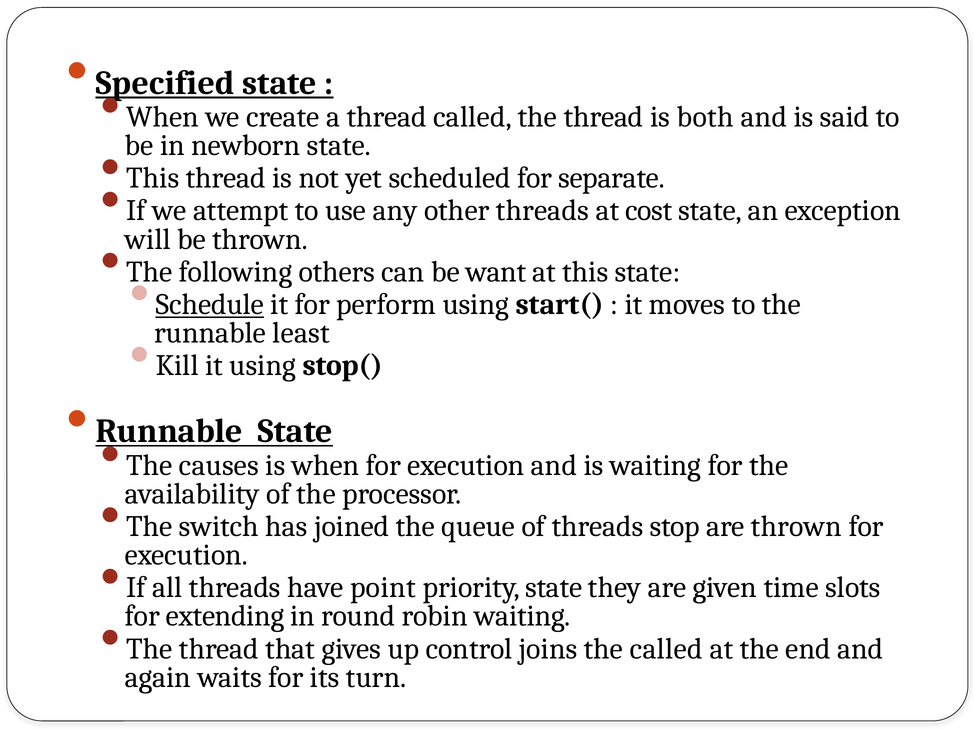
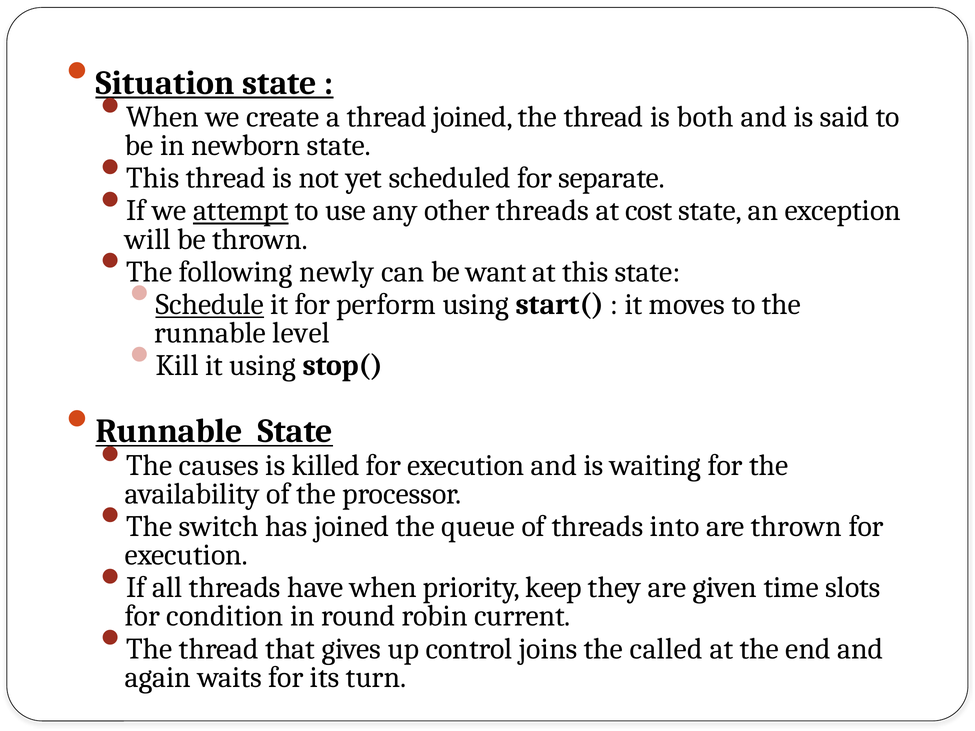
Specified: Specified -> Situation
thread called: called -> joined
attempt underline: none -> present
others: others -> newly
least: least -> level
is when: when -> killed
stop: stop -> into
have point: point -> when
priority state: state -> keep
extending: extending -> condition
robin waiting: waiting -> current
